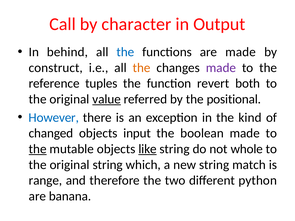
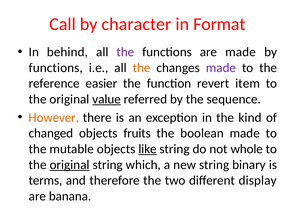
Output: Output -> Format
the at (125, 52) colour: blue -> purple
construct at (56, 68): construct -> functions
tuples: tuples -> easier
both: both -> item
positional: positional -> sequence
However colour: blue -> orange
input: input -> fruits
the at (38, 149) underline: present -> none
original at (70, 165) underline: none -> present
match: match -> binary
range: range -> terms
python: python -> display
